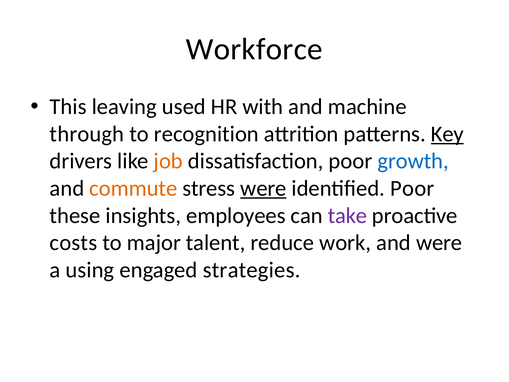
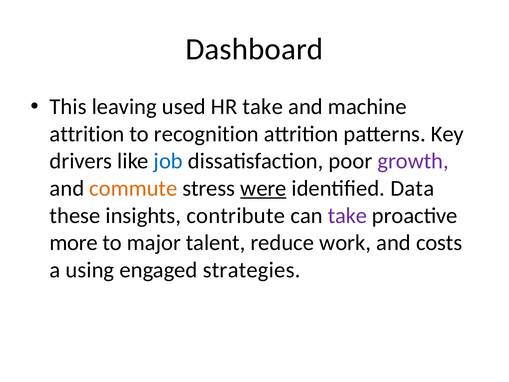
Workforce: Workforce -> Dashboard
HR with: with -> take
through at (87, 134): through -> attrition
Key underline: present -> none
job colour: orange -> blue
growth colour: blue -> purple
identified Poor: Poor -> Data
employees: employees -> contribute
costs: costs -> more
and were: were -> costs
